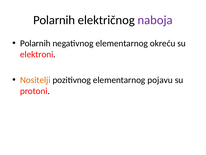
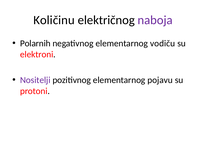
Polarnih at (54, 20): Polarnih -> Količinu
okreću: okreću -> vodiču
Nositelji colour: orange -> purple
